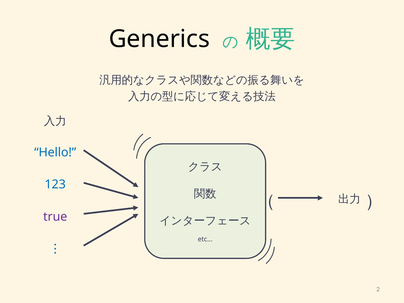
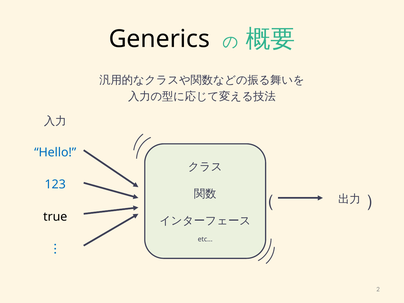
true colour: purple -> black
